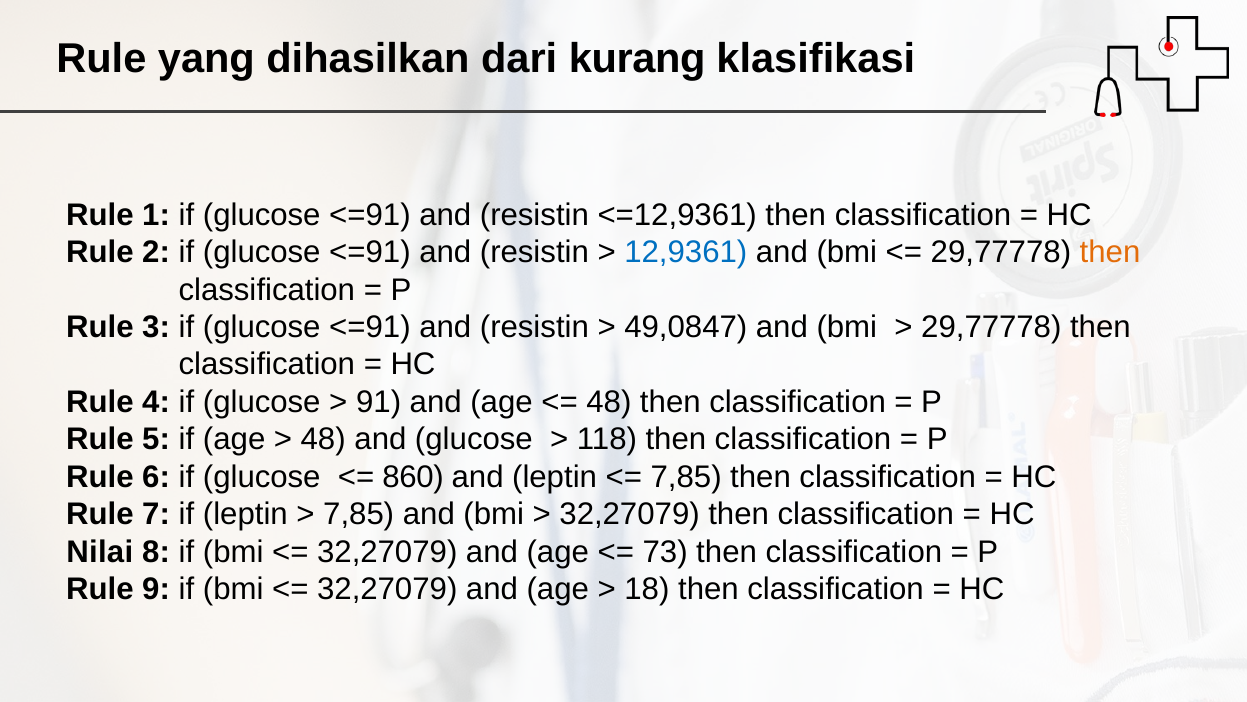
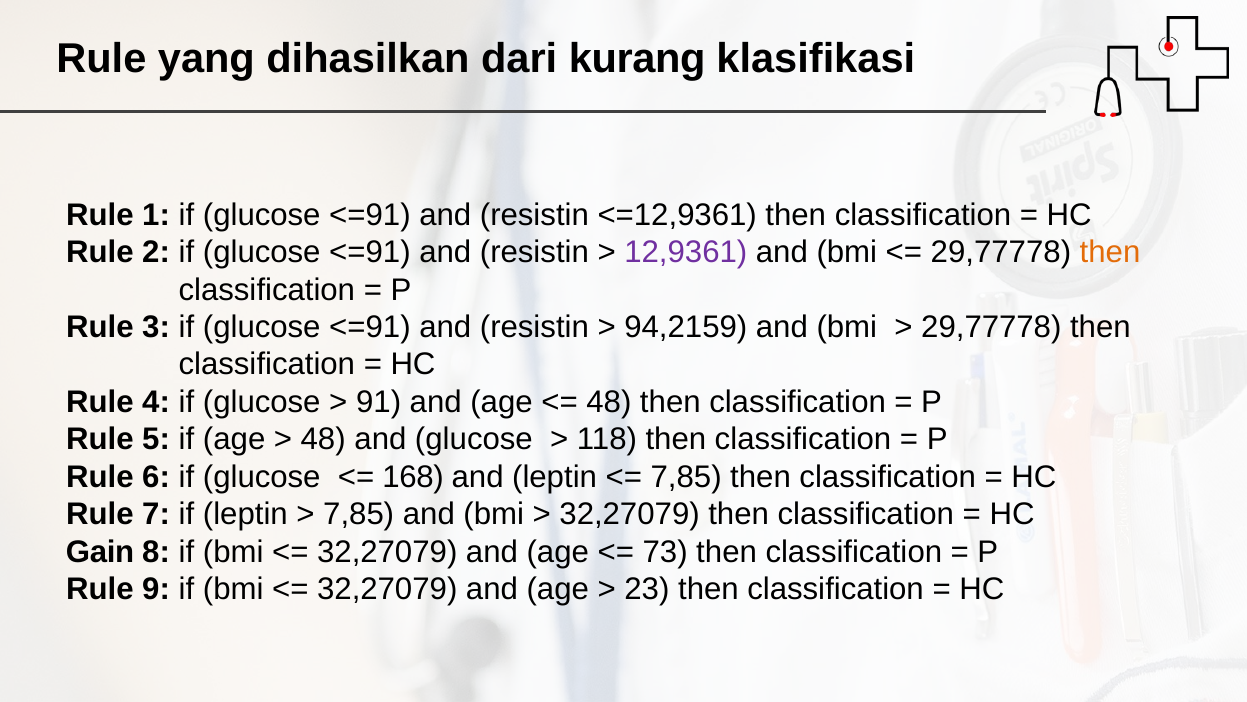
12,9361 colour: blue -> purple
49,0847: 49,0847 -> 94,2159
860: 860 -> 168
Nilai: Nilai -> Gain
18: 18 -> 23
